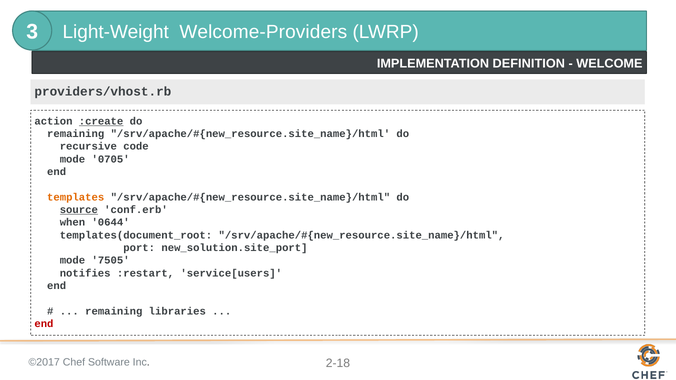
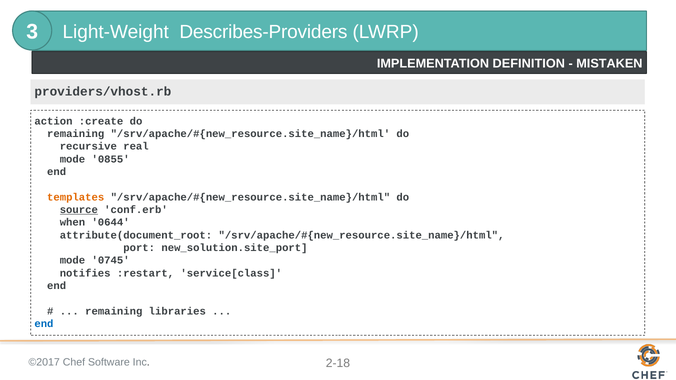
Welcome-Providers: Welcome-Providers -> Describes-Providers
WELCOME: WELCOME -> MISTAKEN
:create underline: present -> none
code: code -> real
0705: 0705 -> 0855
templates(document_root: templates(document_root -> attribute(document_root
7505: 7505 -> 0745
service[users: service[users -> service[class
end at (44, 324) colour: red -> blue
